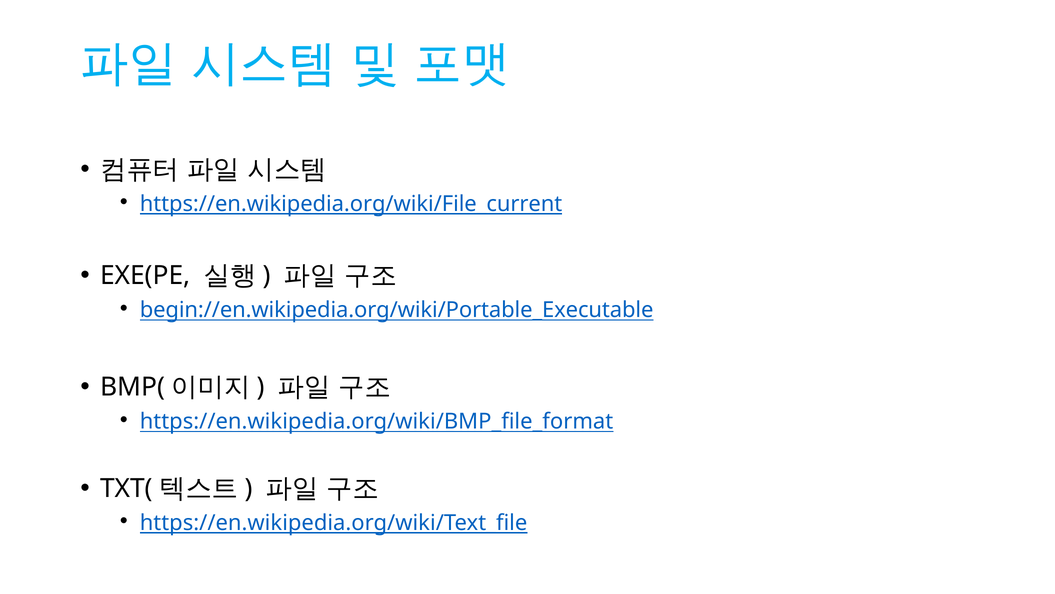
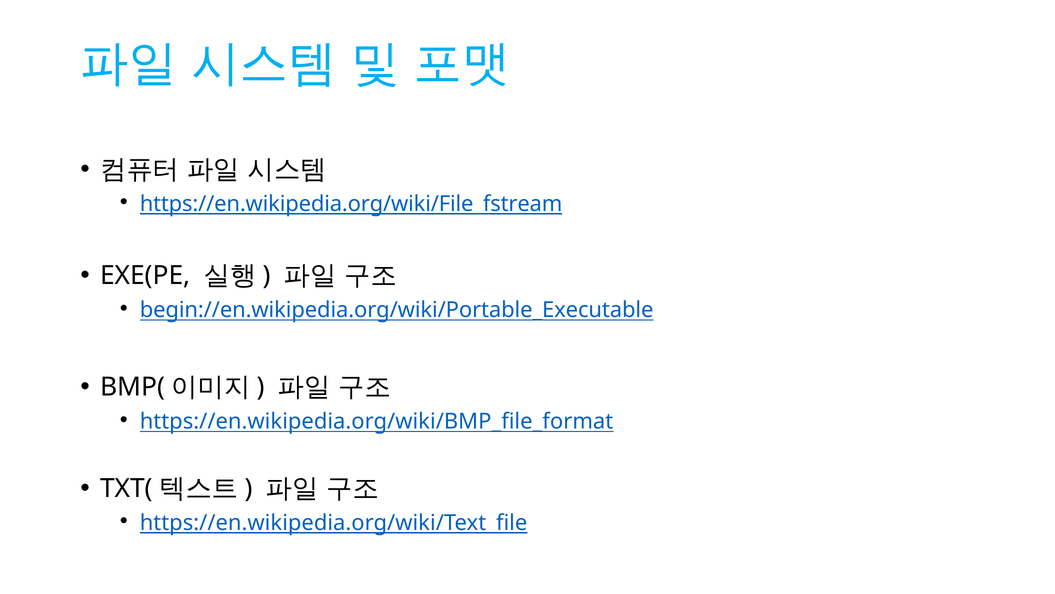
https://en.wikipedia.org/wiki/File_current: https://en.wikipedia.org/wiki/File_current -> https://en.wikipedia.org/wiki/File_fstream
